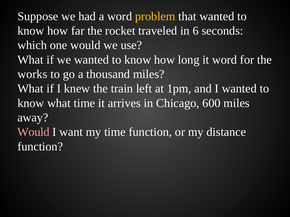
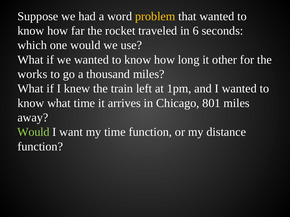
it word: word -> other
600: 600 -> 801
Would at (33, 132) colour: pink -> light green
